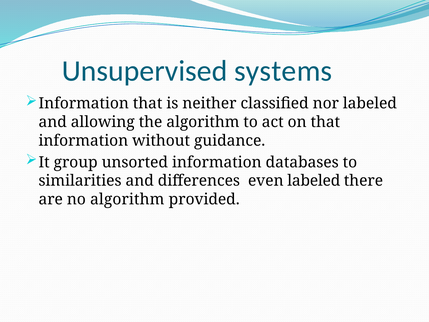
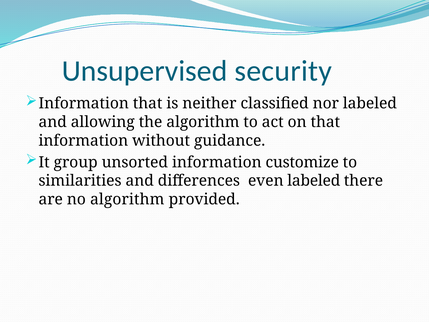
systems: systems -> security
databases: databases -> customize
